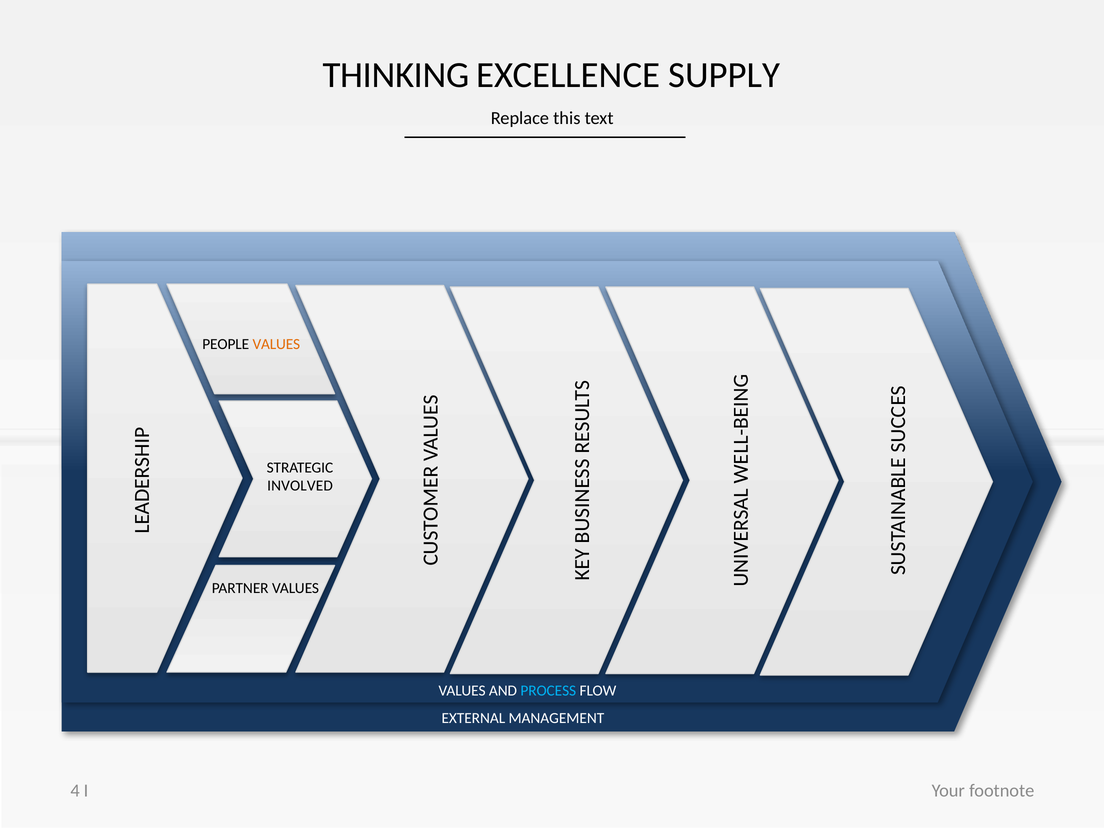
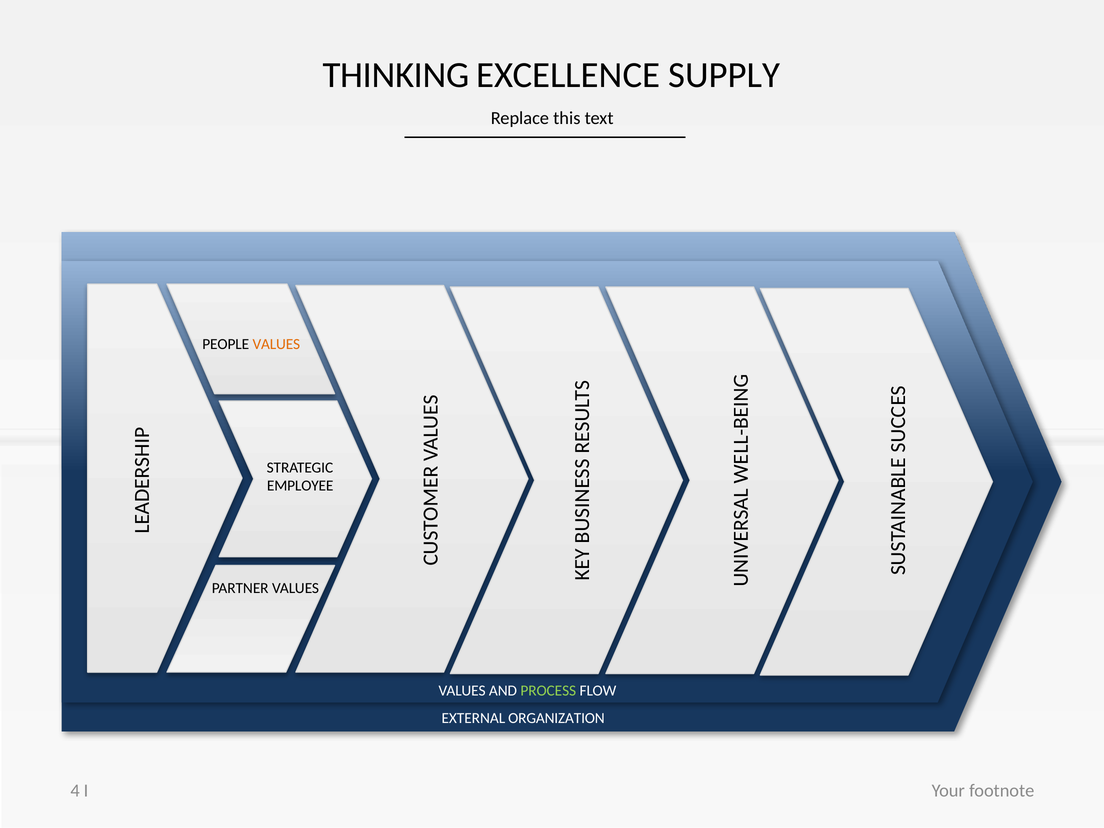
INVOLVED: INVOLVED -> EMPLOYEE
PROCESS colour: light blue -> light green
MANAGEMENT: MANAGEMENT -> ORGANIZATION
